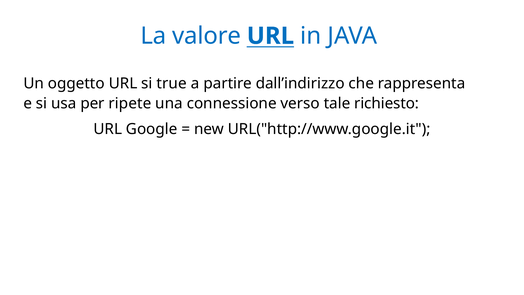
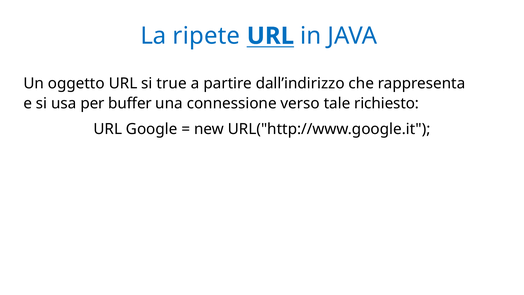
valore: valore -> ripete
ripete: ripete -> buffer
